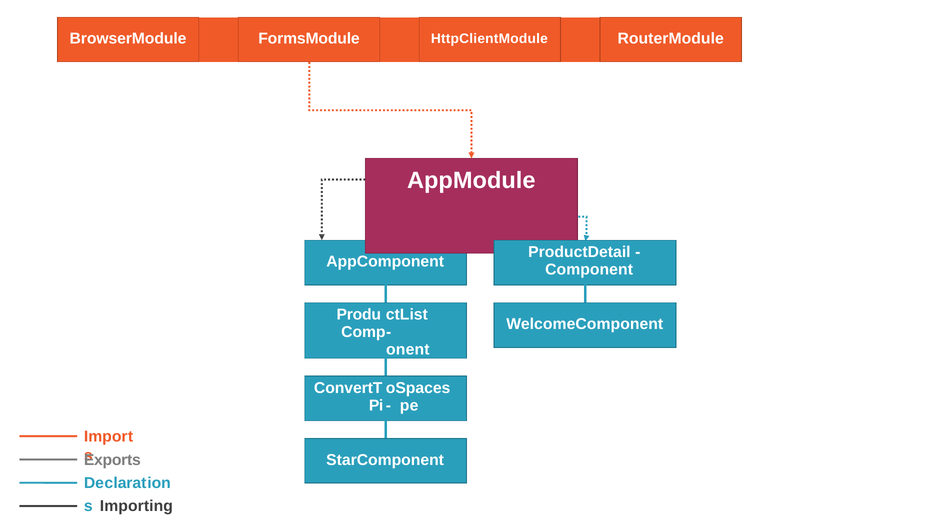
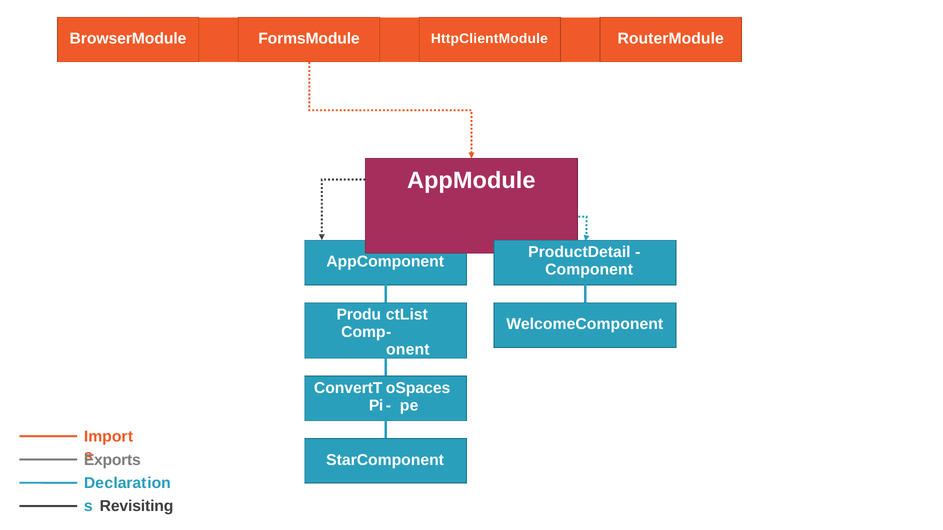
Importing: Importing -> Revisiting
